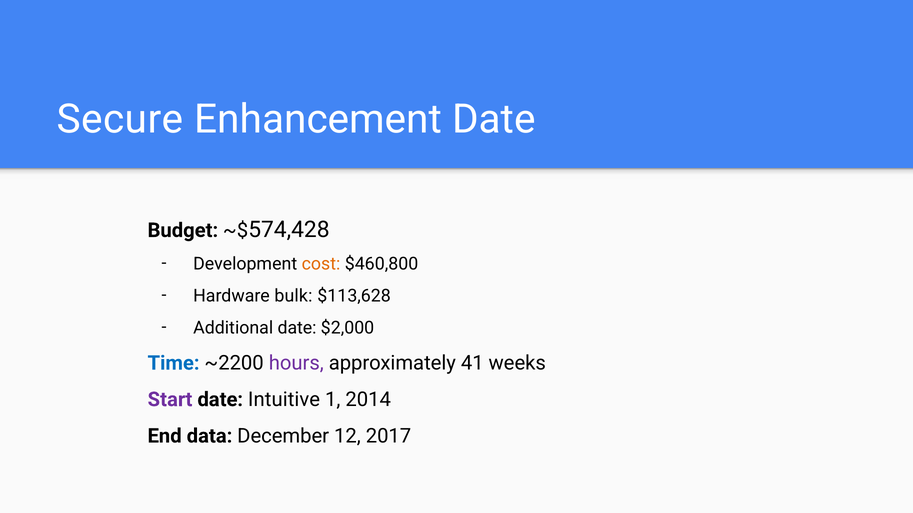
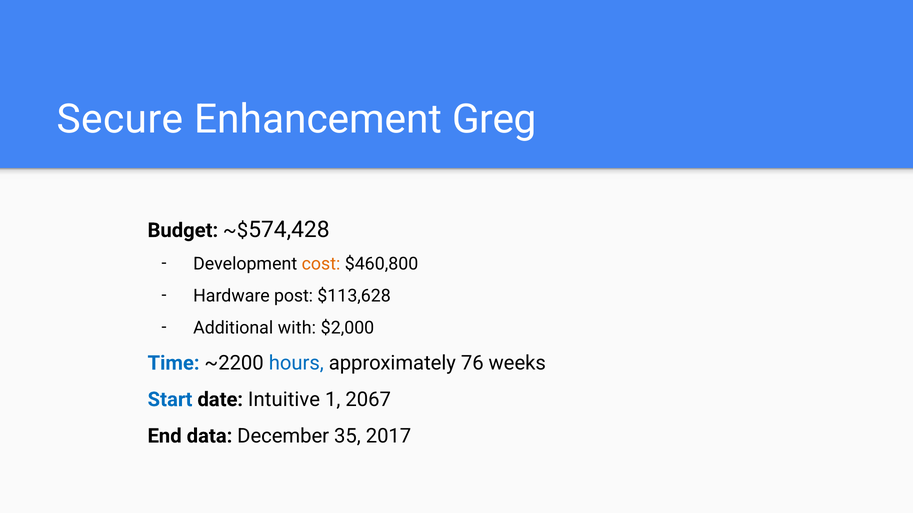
Enhancement Date: Date -> Greg
bulk: bulk -> post
Additional date: date -> with
hours colour: purple -> blue
41: 41 -> 76
Start colour: purple -> blue
2014: 2014 -> 2067
12: 12 -> 35
